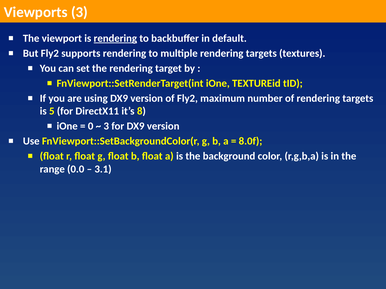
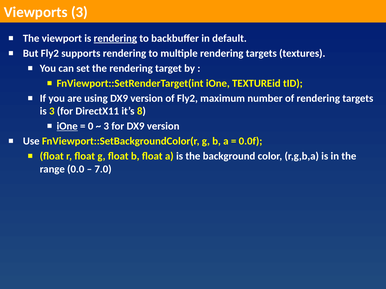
is 5: 5 -> 3
iOne at (67, 126) underline: none -> present
8.0f: 8.0f -> 0.0f
3.1: 3.1 -> 7.0
